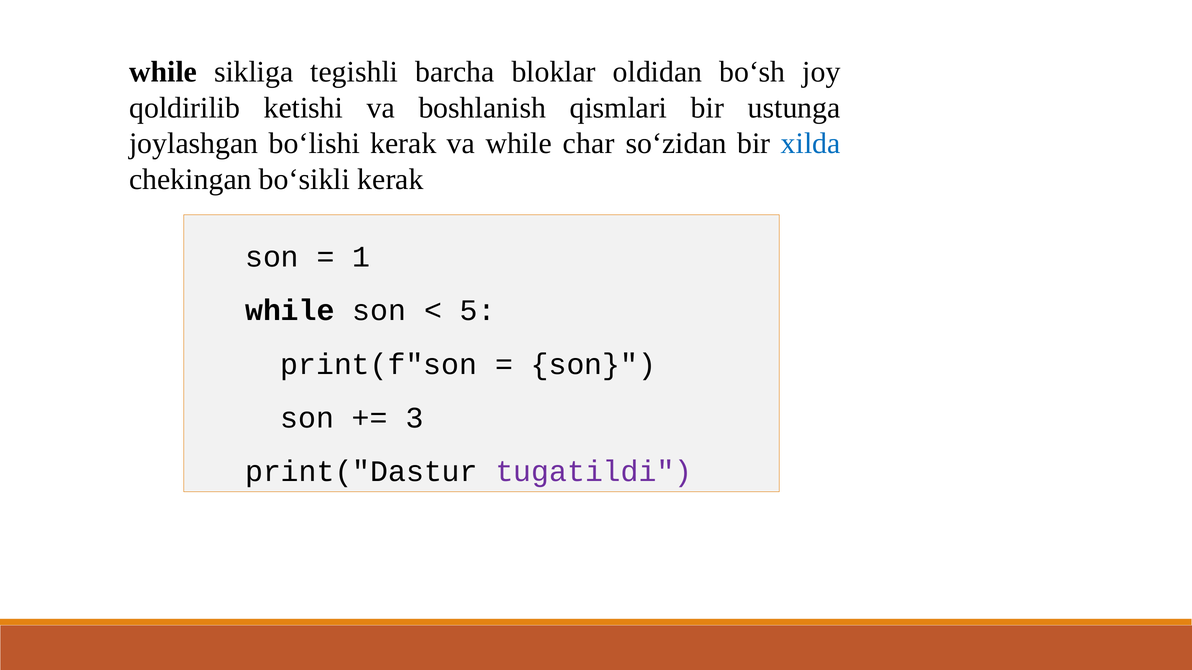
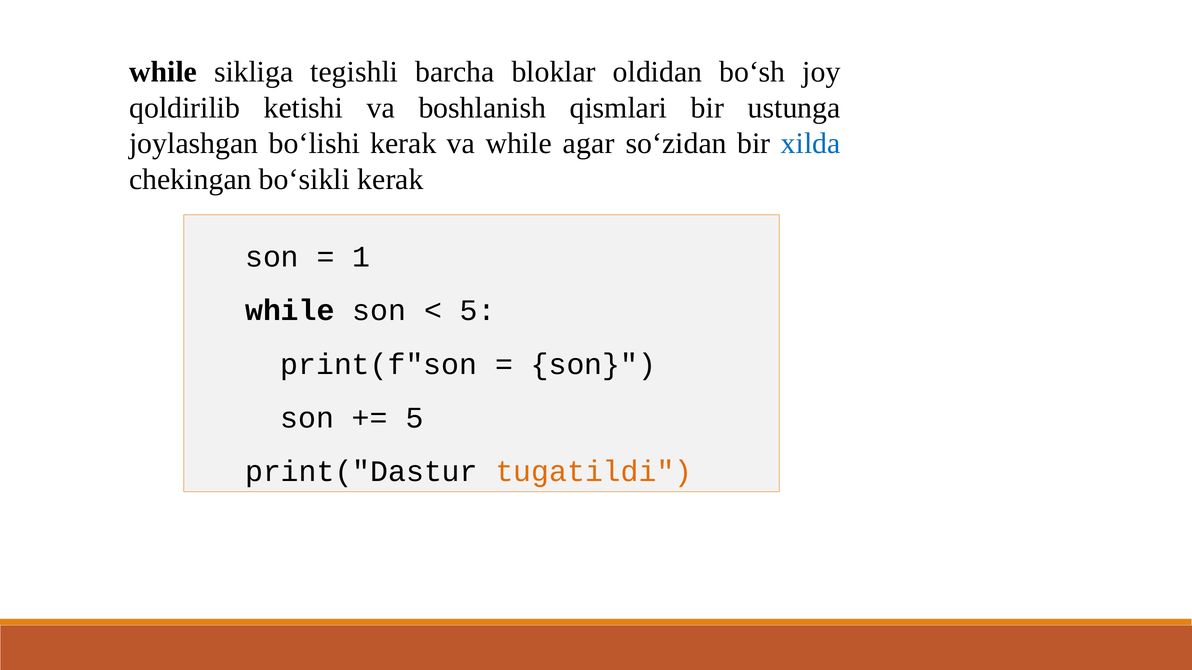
char: char -> agar
3 at (415, 418): 3 -> 5
tugatildi colour: purple -> orange
